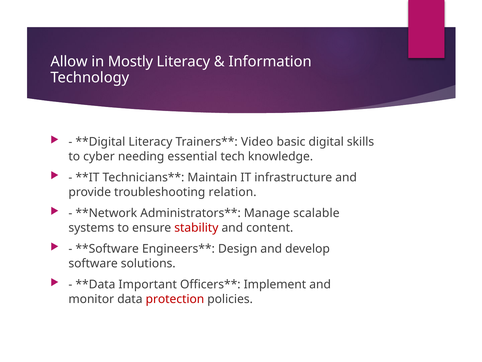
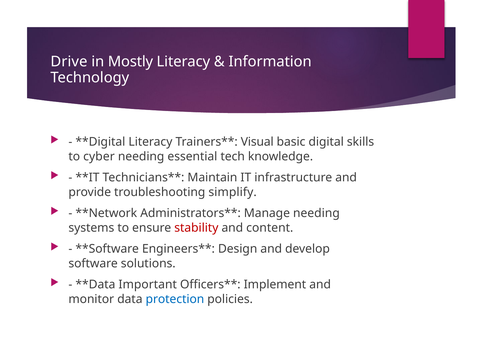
Allow: Allow -> Drive
Video: Video -> Visual
relation: relation -> simplify
Manage scalable: scalable -> needing
protection colour: red -> blue
